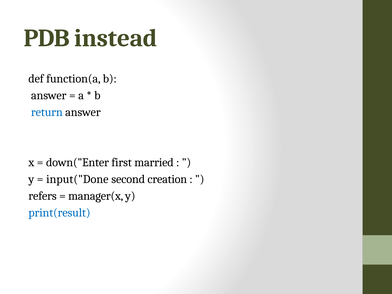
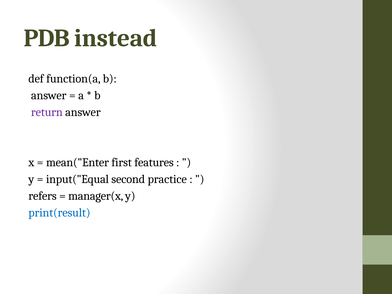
return colour: blue -> purple
down("Enter: down("Enter -> mean("Enter
married: married -> features
input("Done: input("Done -> input("Equal
creation: creation -> practice
